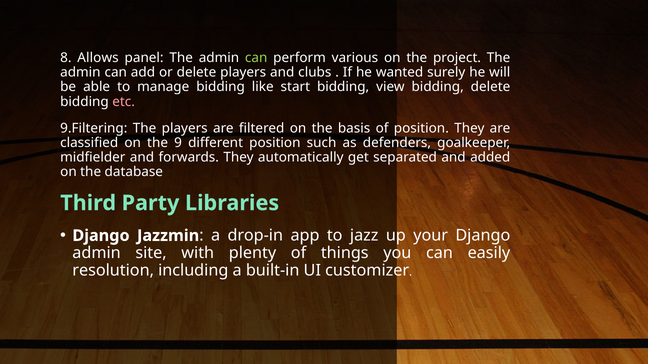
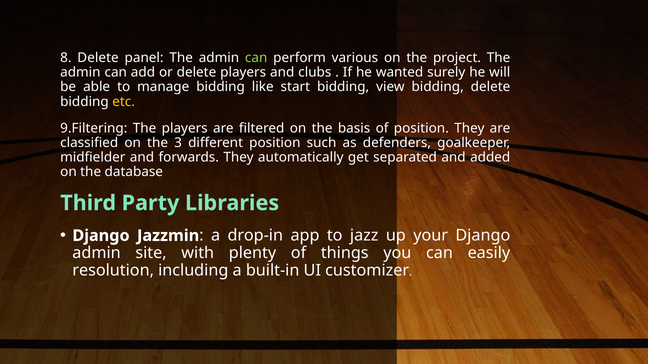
8 Allows: Allows -> Delete
etc colour: pink -> yellow
9: 9 -> 3
